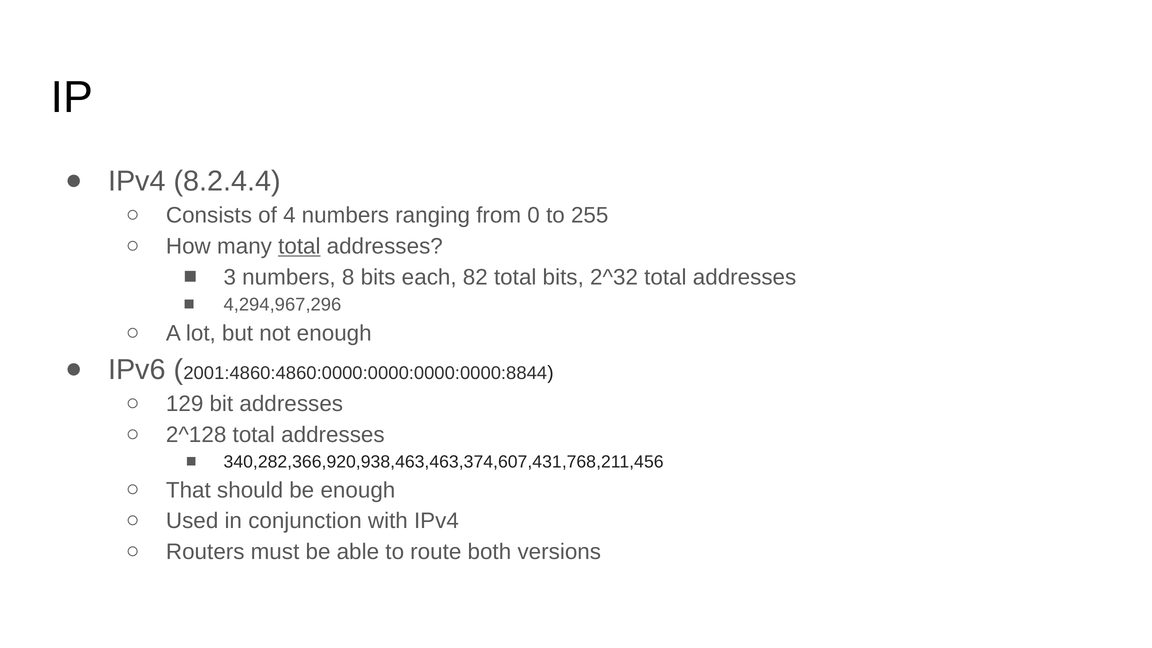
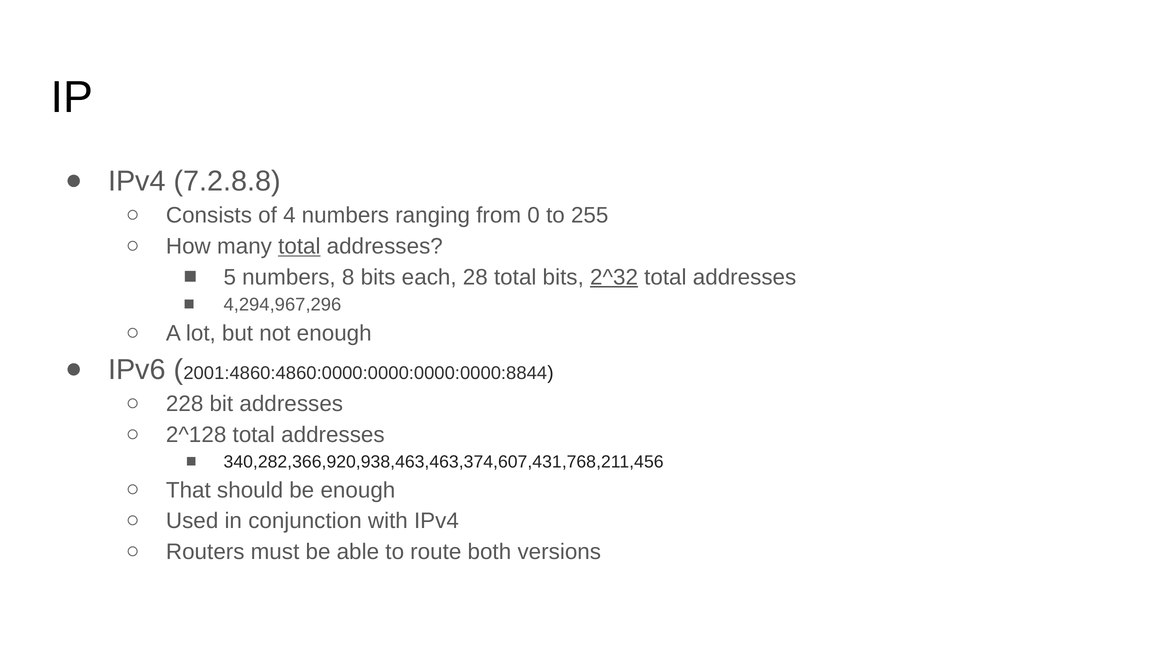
8.2.4.4: 8.2.4.4 -> 7.2.8.8
3: 3 -> 5
82: 82 -> 28
2^32 underline: none -> present
129: 129 -> 228
